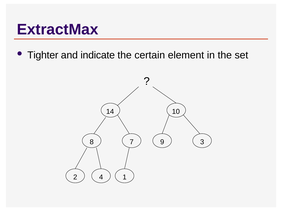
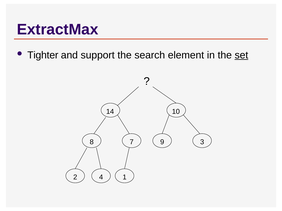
indicate: indicate -> support
certain: certain -> search
set underline: none -> present
